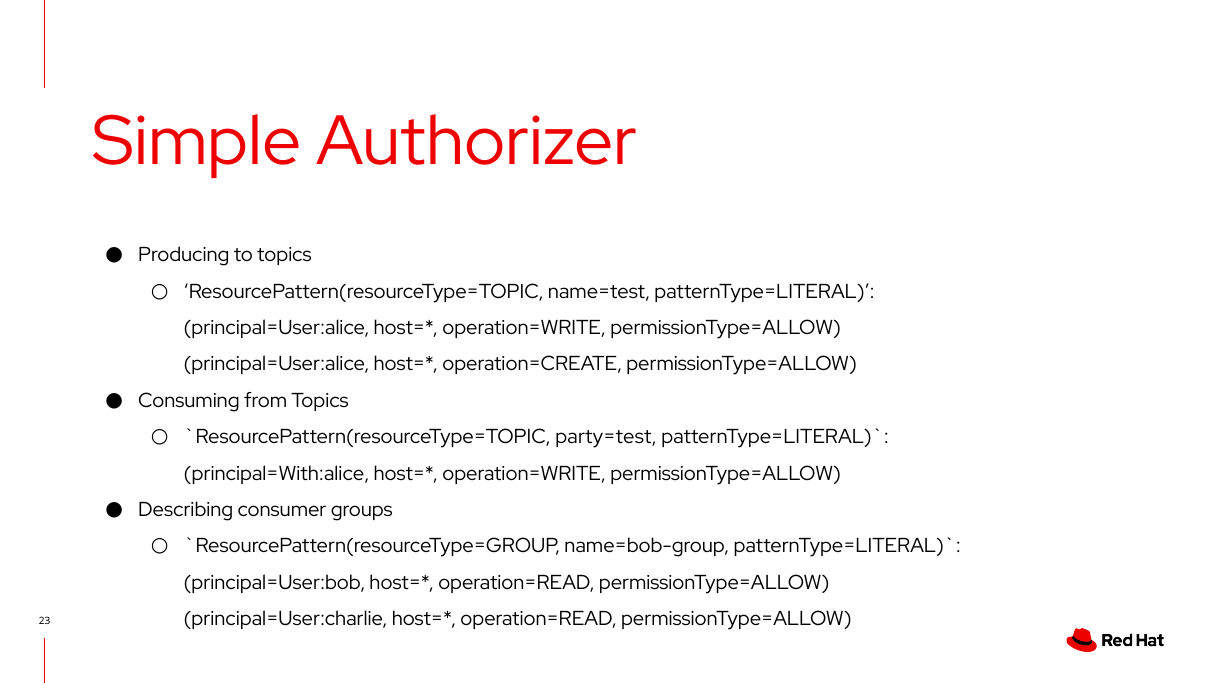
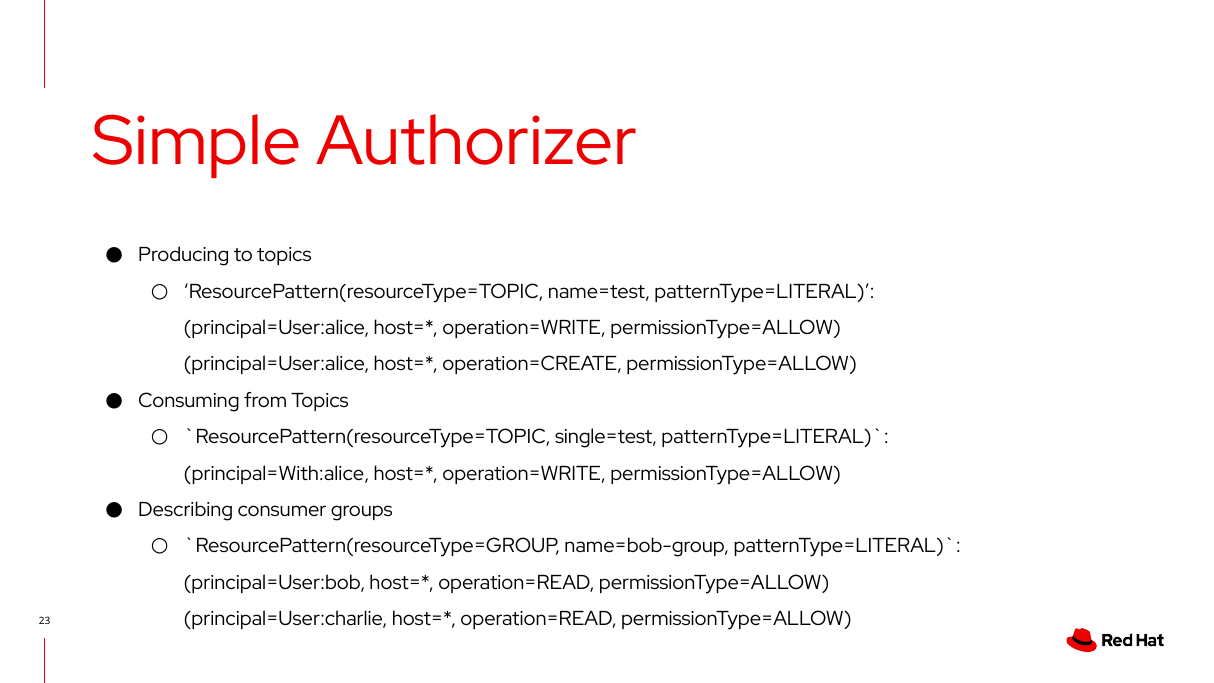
party=test: party=test -> single=test
